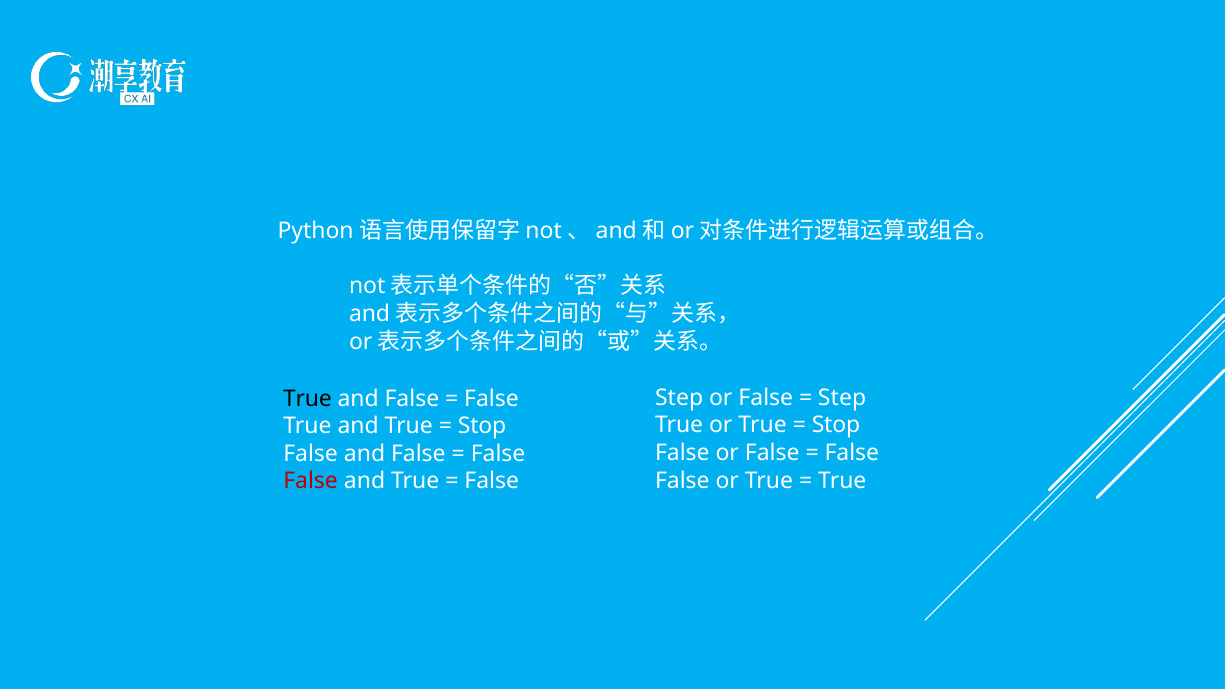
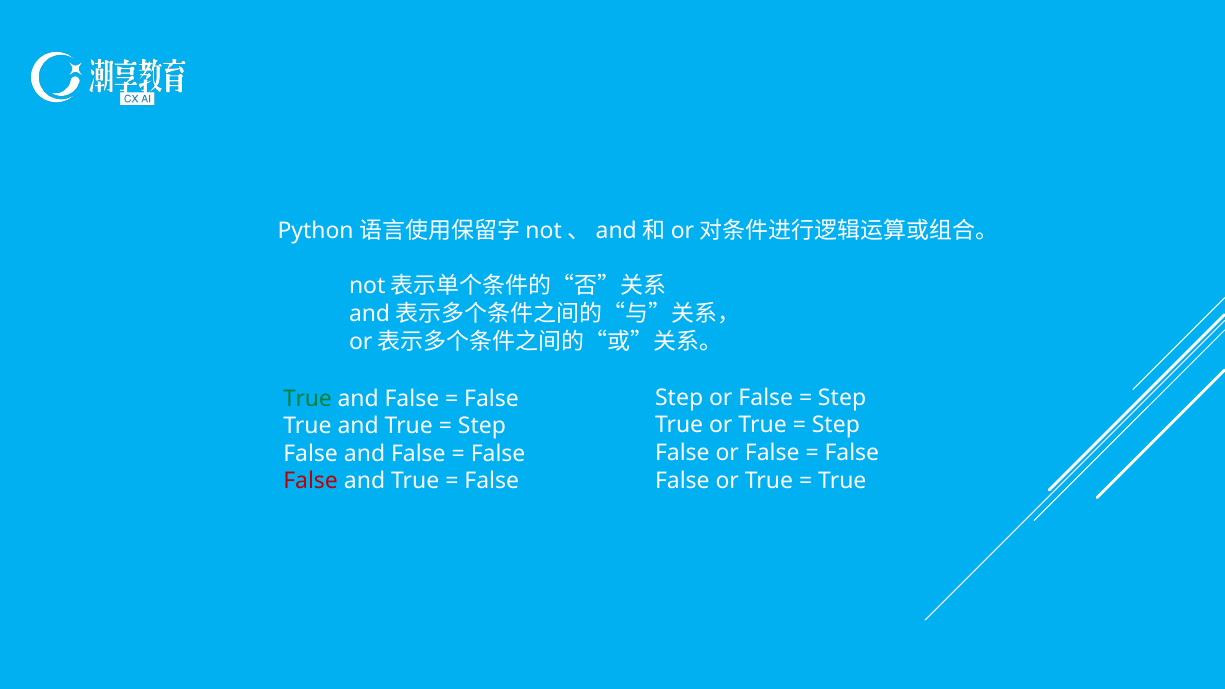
True at (308, 399) colour: black -> green
Stop at (836, 425): Stop -> Step
Stop at (482, 426): Stop -> Step
